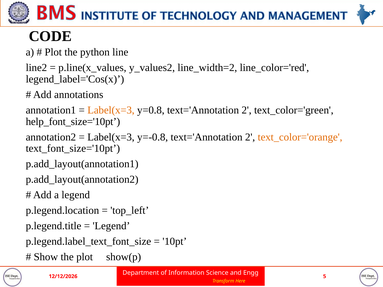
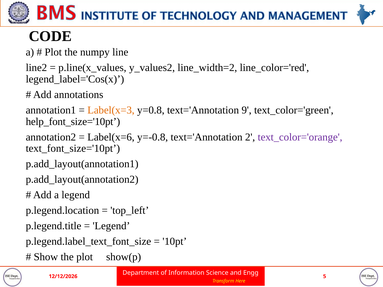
python: python -> numpy
y=0.8 text='Annotation 2: 2 -> 9
Label(x=3 at (111, 137): Label(x=3 -> Label(x=6
text_color='orange colour: orange -> purple
